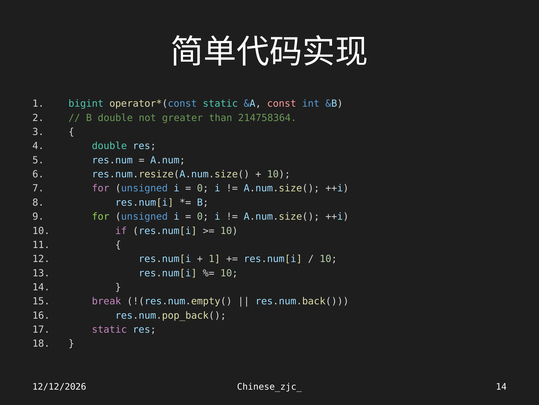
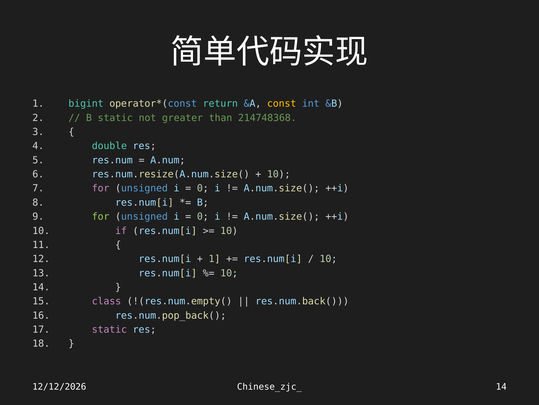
static at (220, 104): static -> return
const colour: pink -> yellow
B double: double -> static
214758364: 214758364 -> 214748368
break: break -> class
